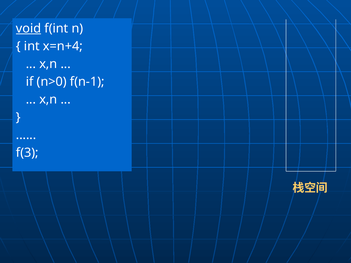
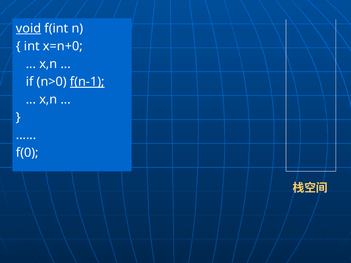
x=n+4: x=n+4 -> x=n+0
f(n-1 underline: none -> present
f(3: f(3 -> f(0
